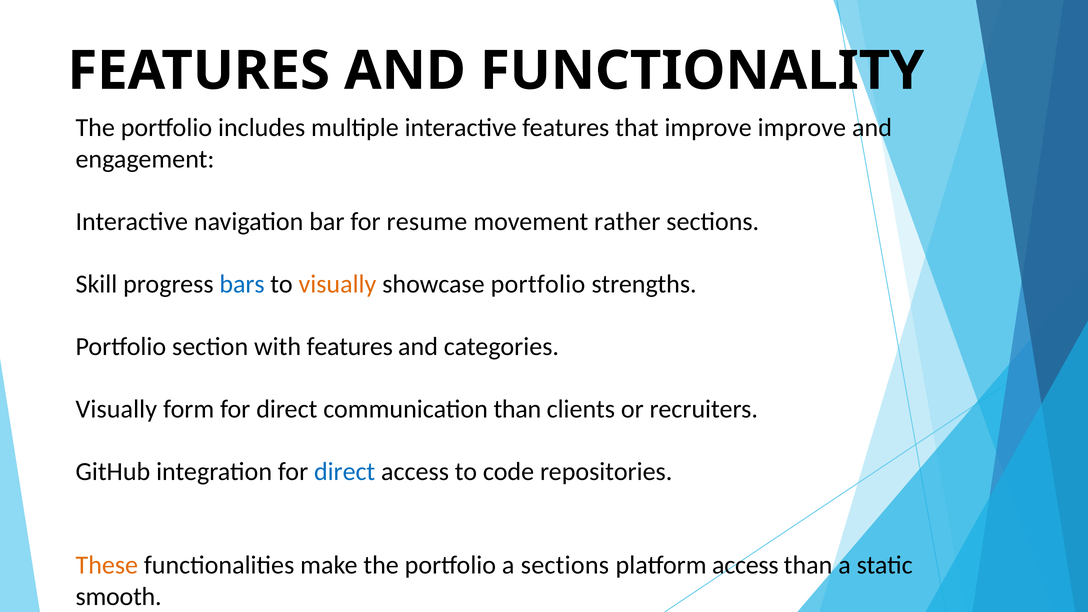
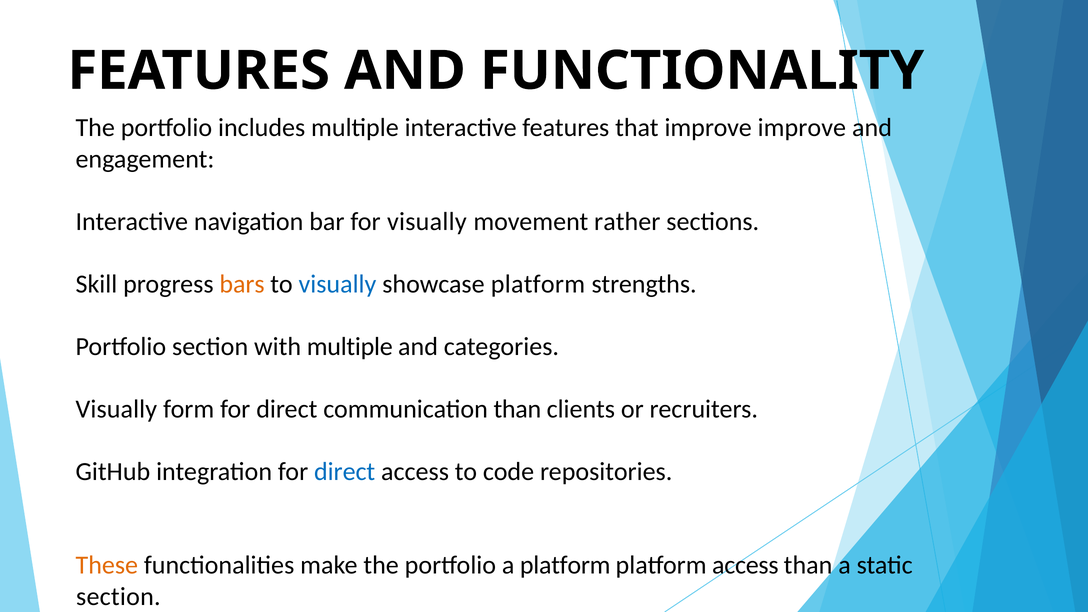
for resume: resume -> visually
bars colour: blue -> orange
visually at (337, 284) colour: orange -> blue
showcase portfolio: portfolio -> platform
with features: features -> multiple
a sections: sections -> platform
smooth at (119, 597): smooth -> section
